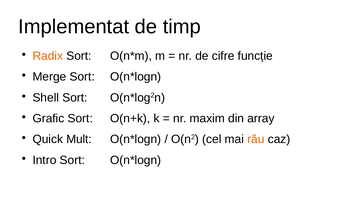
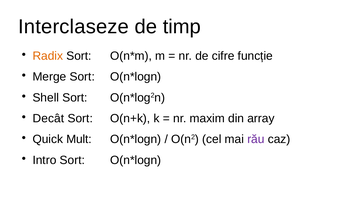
Implementat: Implementat -> Interclaseze
Grafic: Grafic -> Decât
rău colour: orange -> purple
